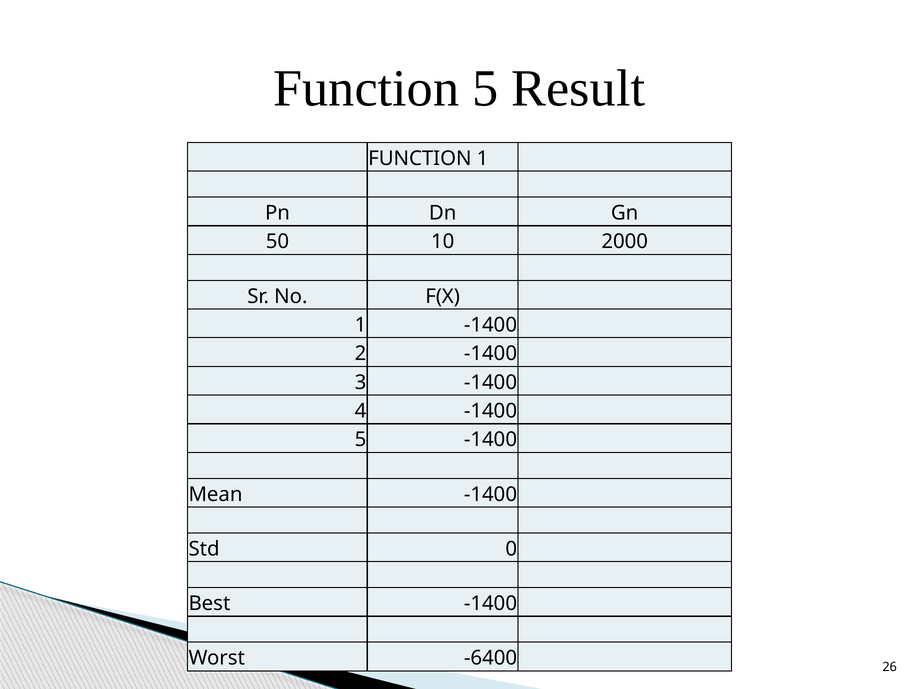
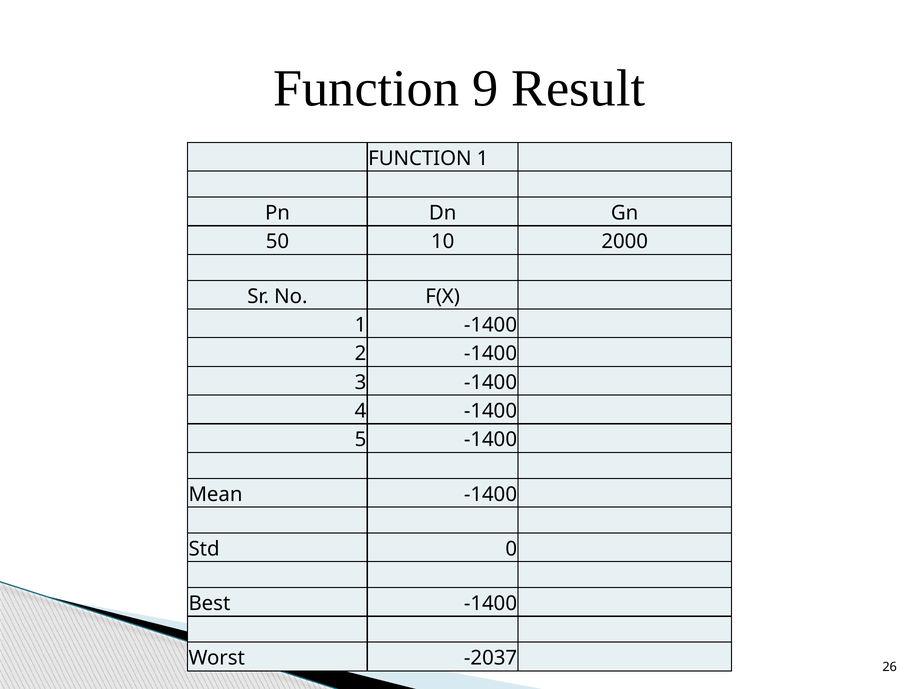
Function 5: 5 -> 9
-6400: -6400 -> -2037
